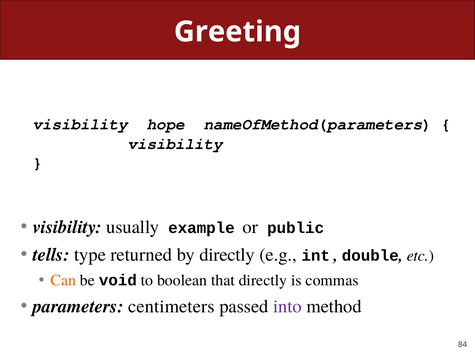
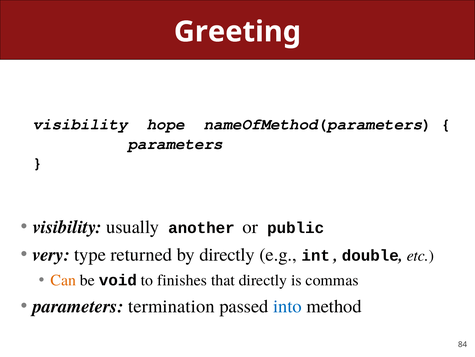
visibility at (175, 144): visibility -> parameters
example: example -> another
tells: tells -> very
boolean: boolean -> finishes
centimeters: centimeters -> termination
into colour: purple -> blue
